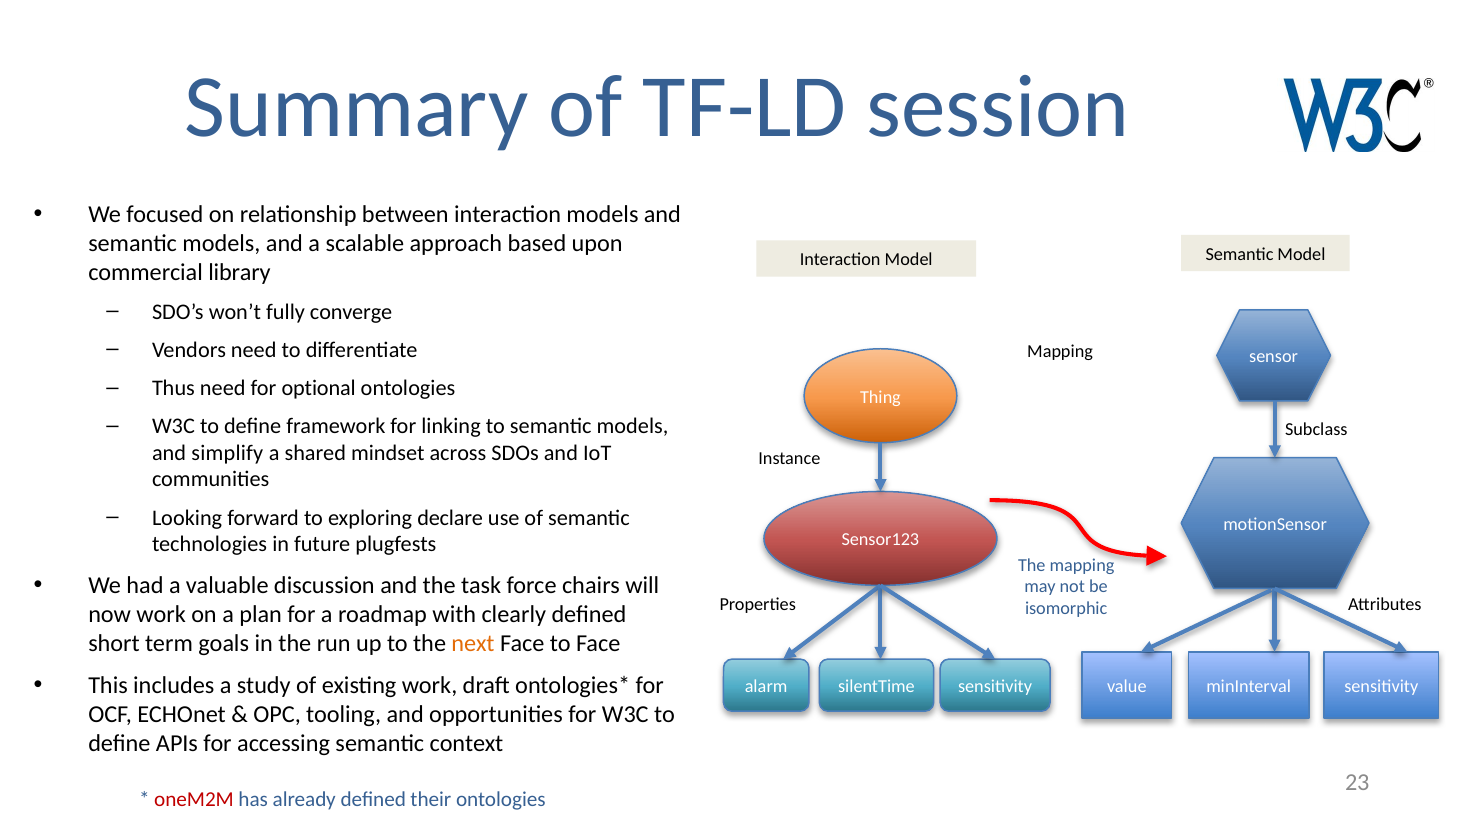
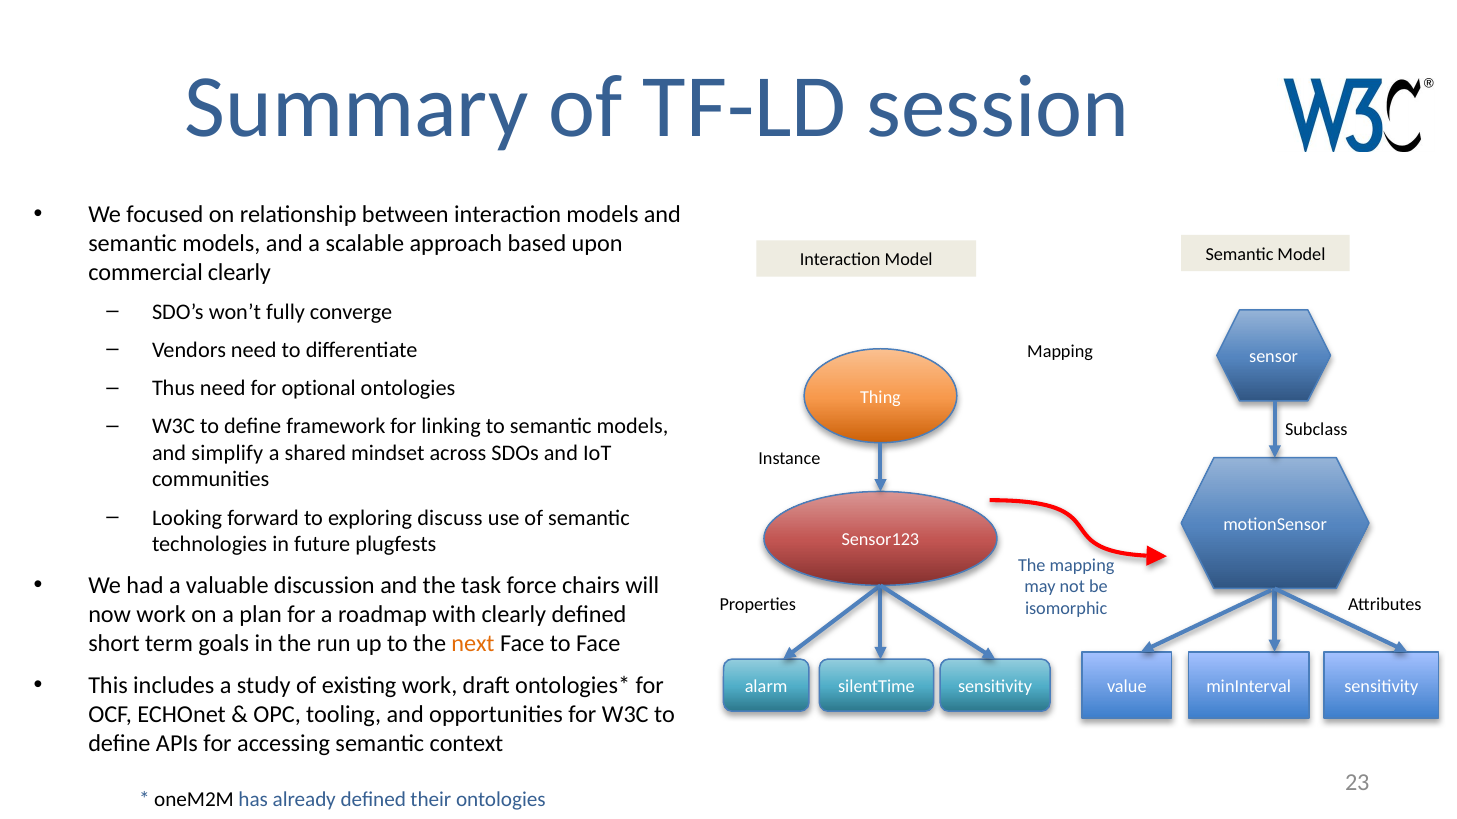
commercial library: library -> clearly
declare: declare -> discuss
oneM2M colour: red -> black
